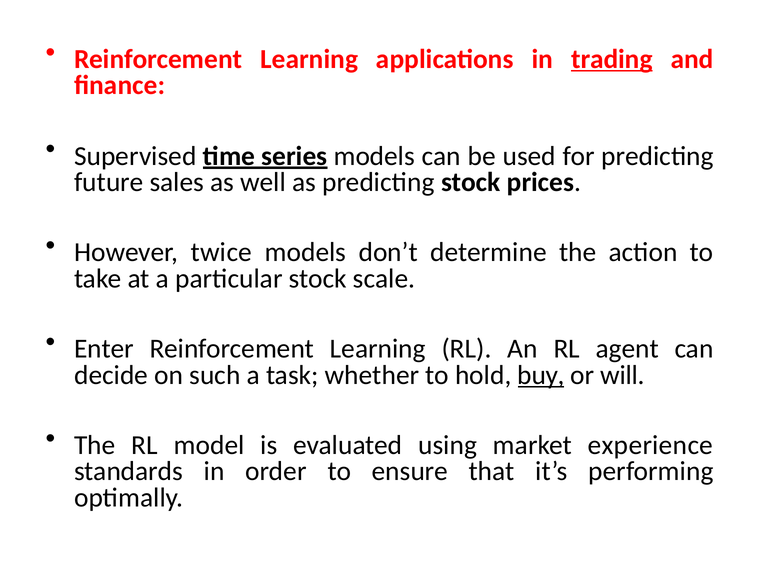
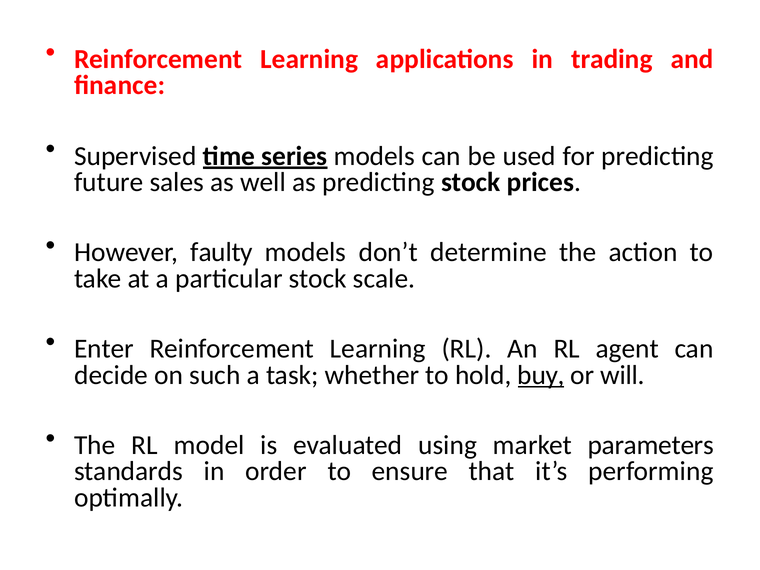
trading underline: present -> none
twice: twice -> faulty
experience: experience -> parameters
